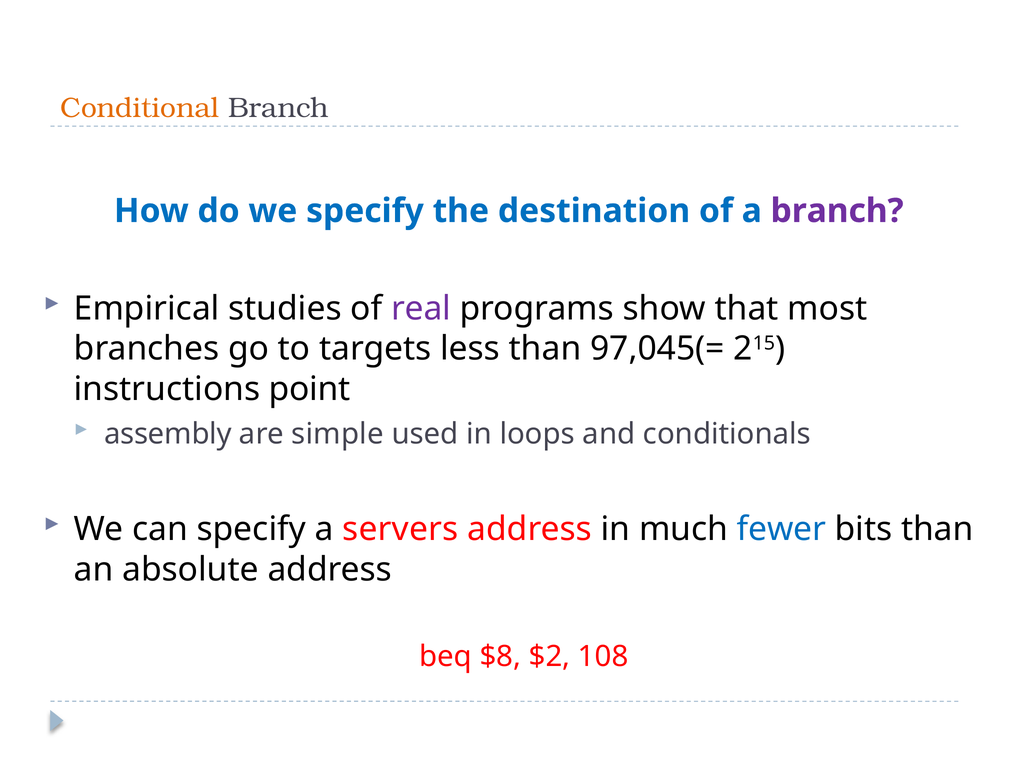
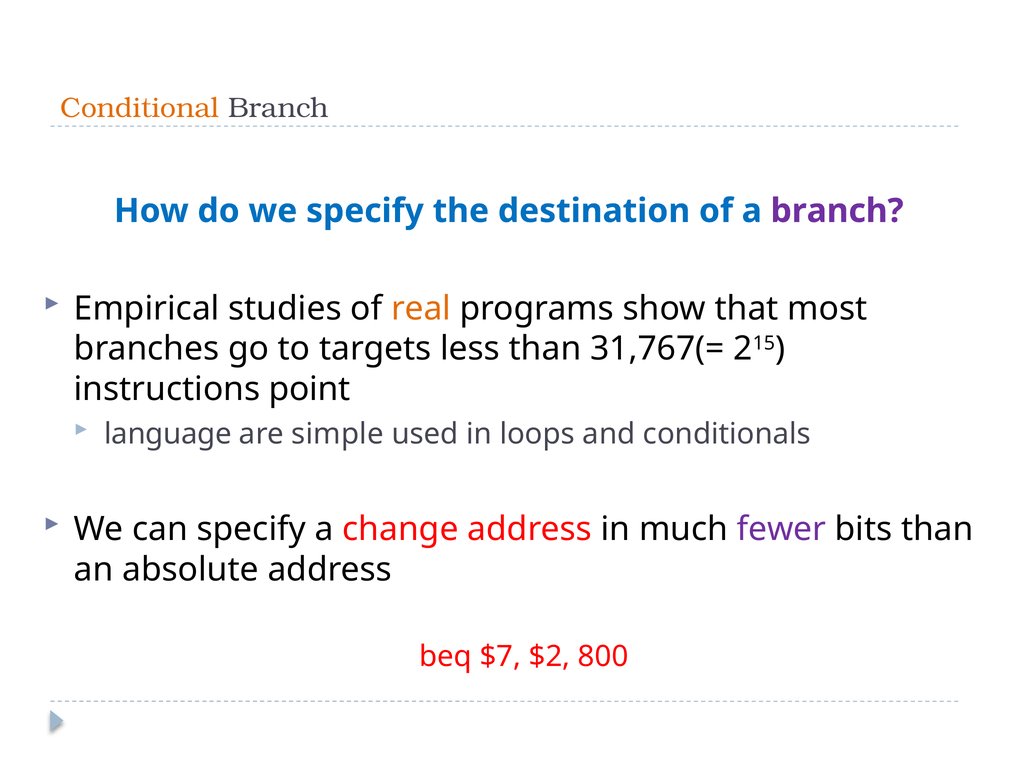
real colour: purple -> orange
97,045(=: 97,045(= -> 31,767(=
assembly: assembly -> language
servers: servers -> change
fewer colour: blue -> purple
$8: $8 -> $7
108: 108 -> 800
